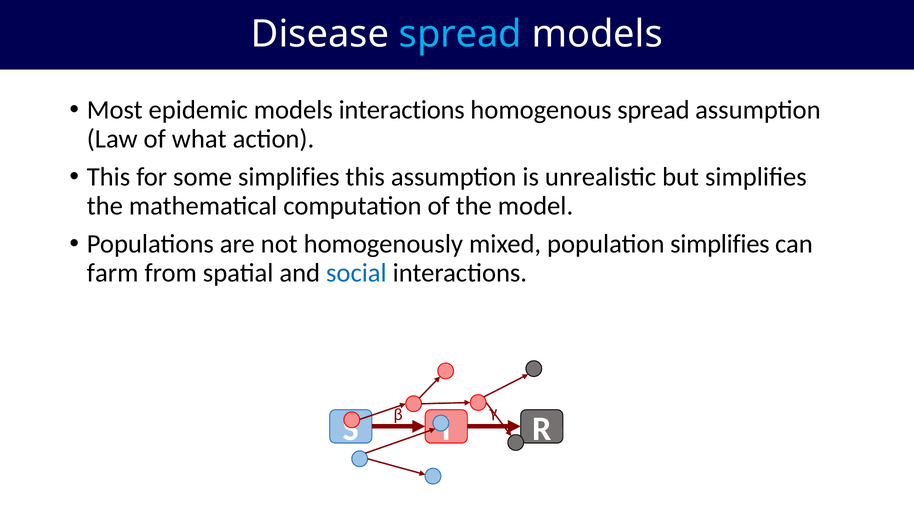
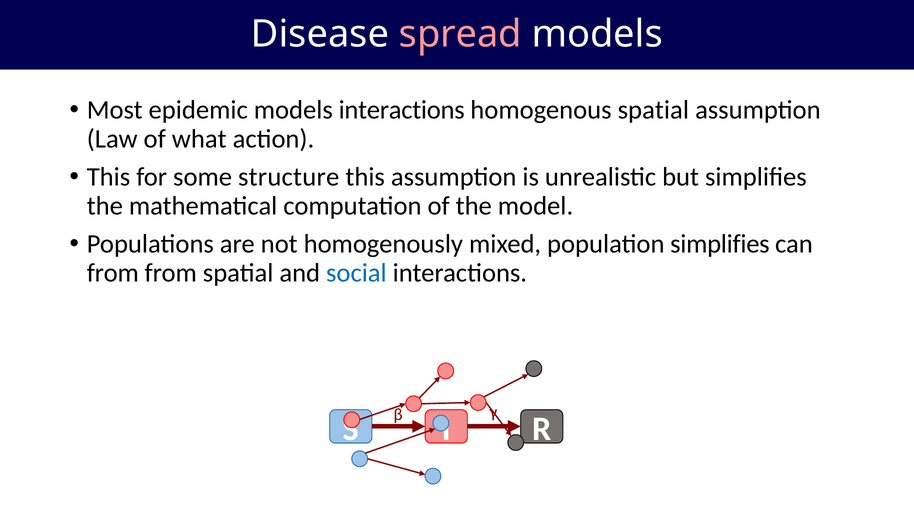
spread at (460, 34) colour: light blue -> pink
homogenous spread: spread -> spatial
some simplifies: simplifies -> structure
farm at (113, 273): farm -> from
